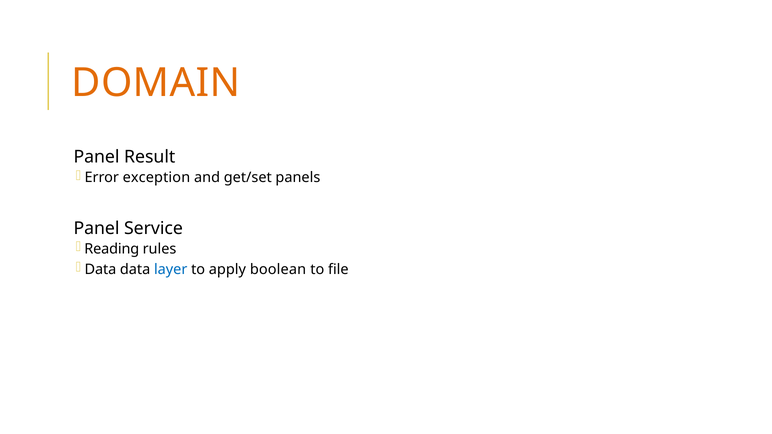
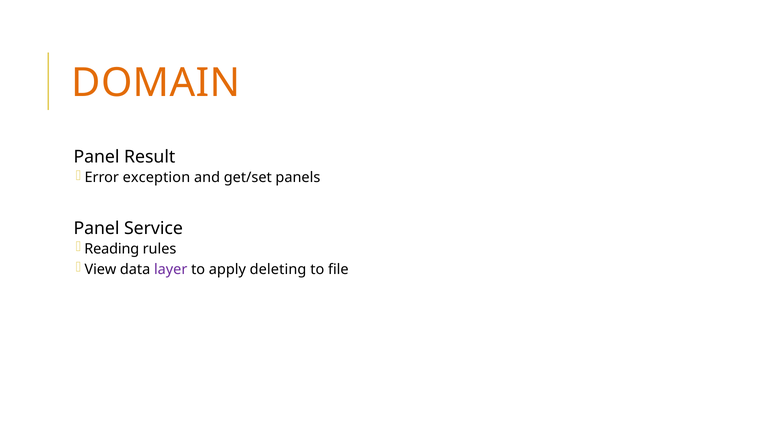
Data at (100, 269): Data -> View
layer colour: blue -> purple
boolean: boolean -> deleting
